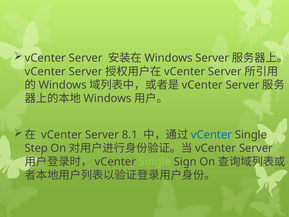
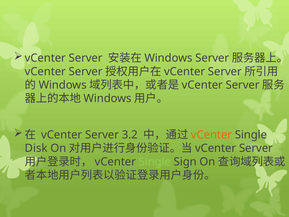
8.1: 8.1 -> 3.2
vCenter at (211, 135) colour: blue -> orange
Step: Step -> Disk
